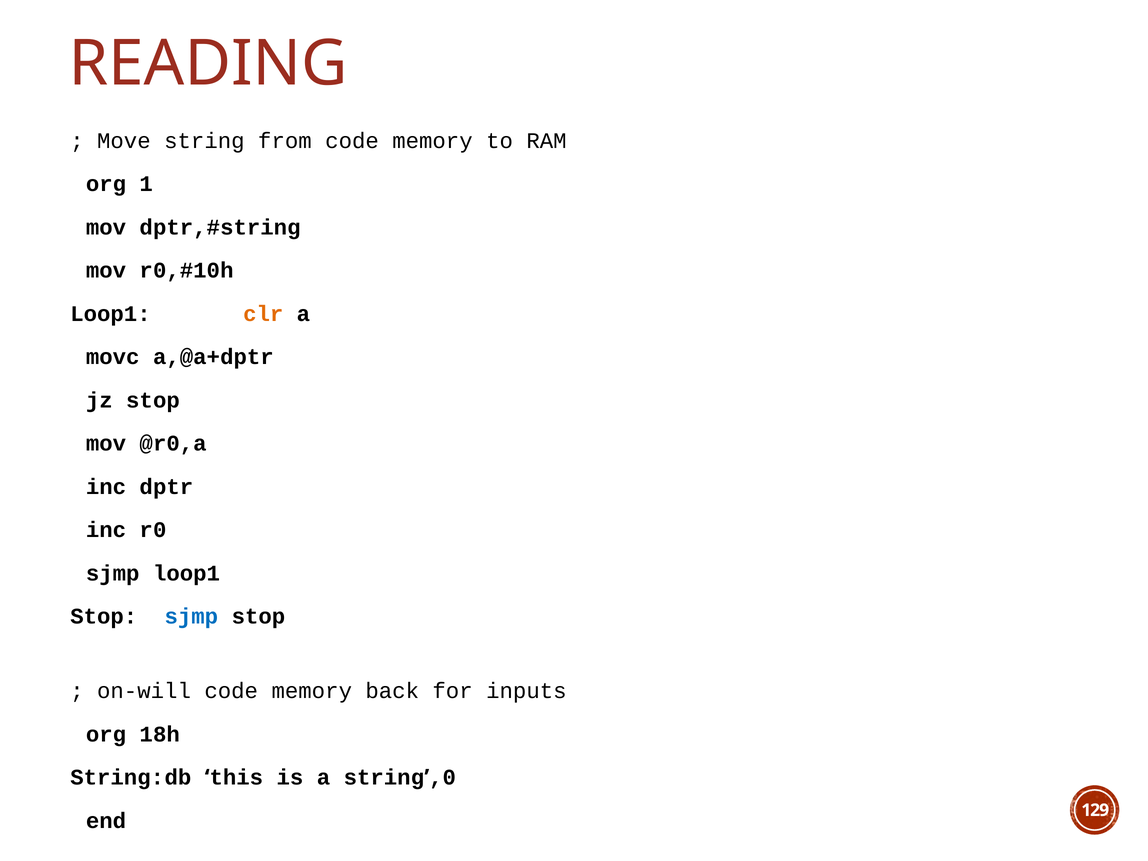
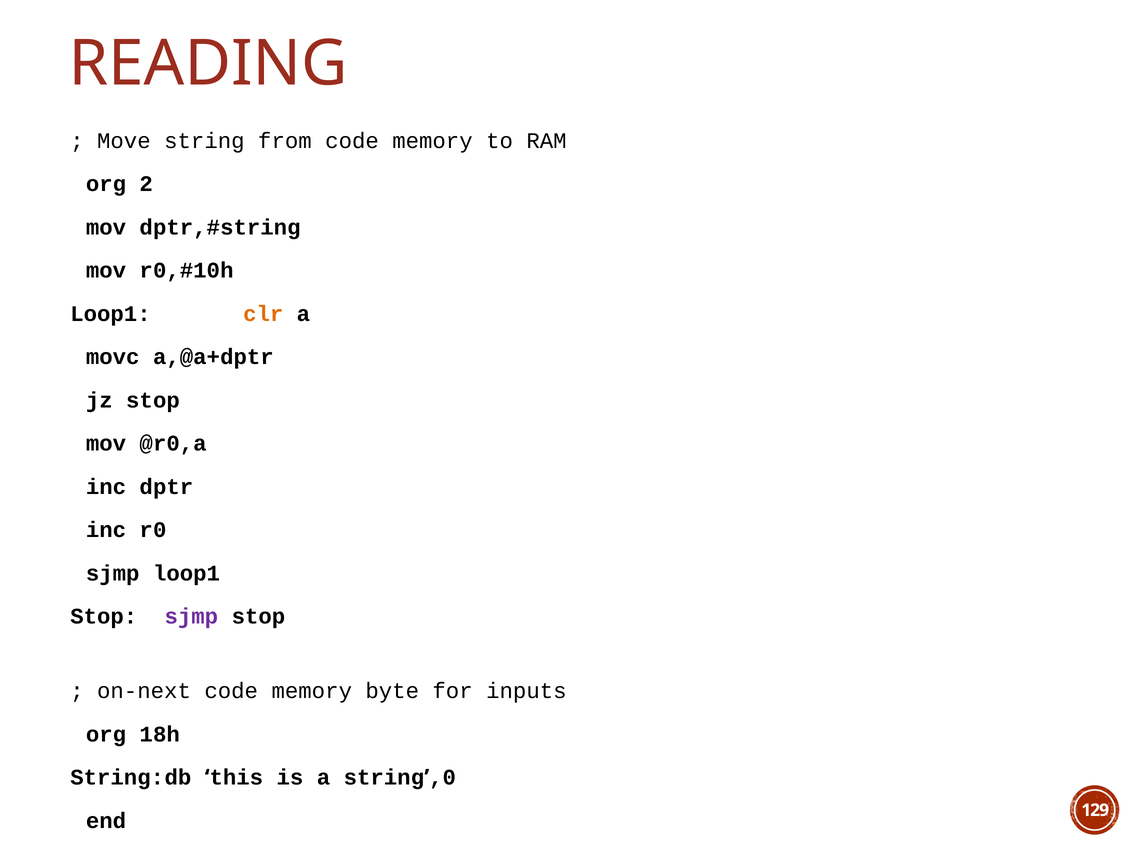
1: 1 -> 2
sjmp at (191, 617) colour: blue -> purple
on-will: on-will -> on-next
back: back -> byte
